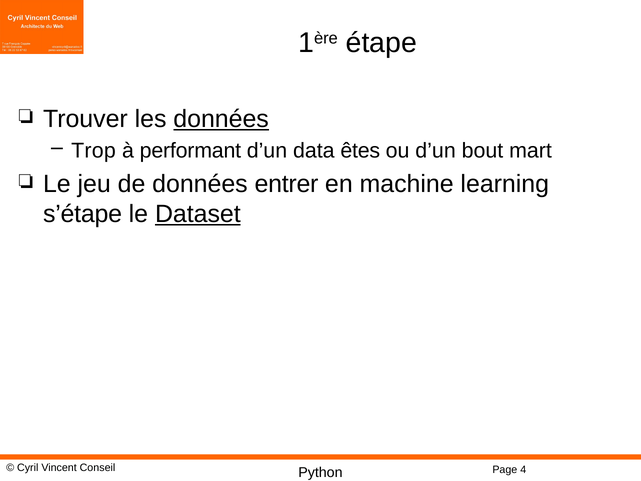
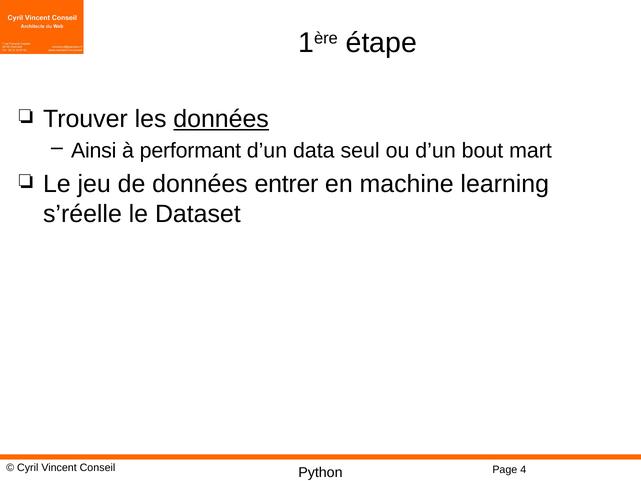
Trop: Trop -> Ainsi
êtes: êtes -> seul
s’étape: s’étape -> s’réelle
Dataset underline: present -> none
